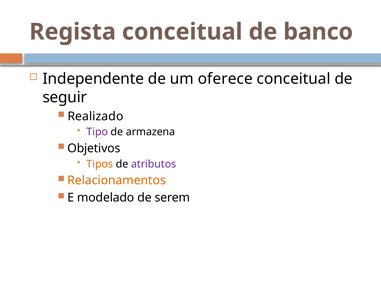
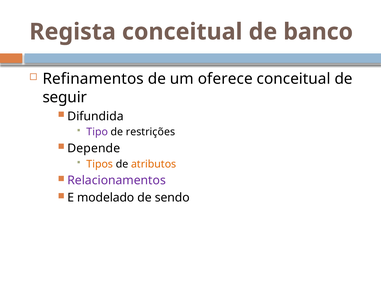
Independente: Independente -> Refinamentos
Realizado: Realizado -> Difundida
armazena: armazena -> restrições
Objetivos: Objetivos -> Depende
atributos colour: purple -> orange
Relacionamentos colour: orange -> purple
serem: serem -> sendo
